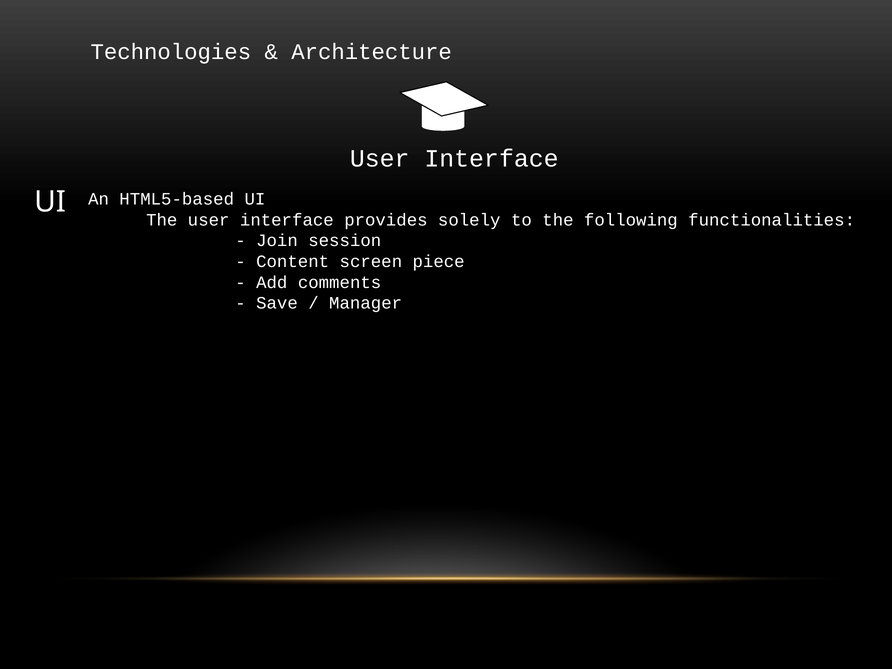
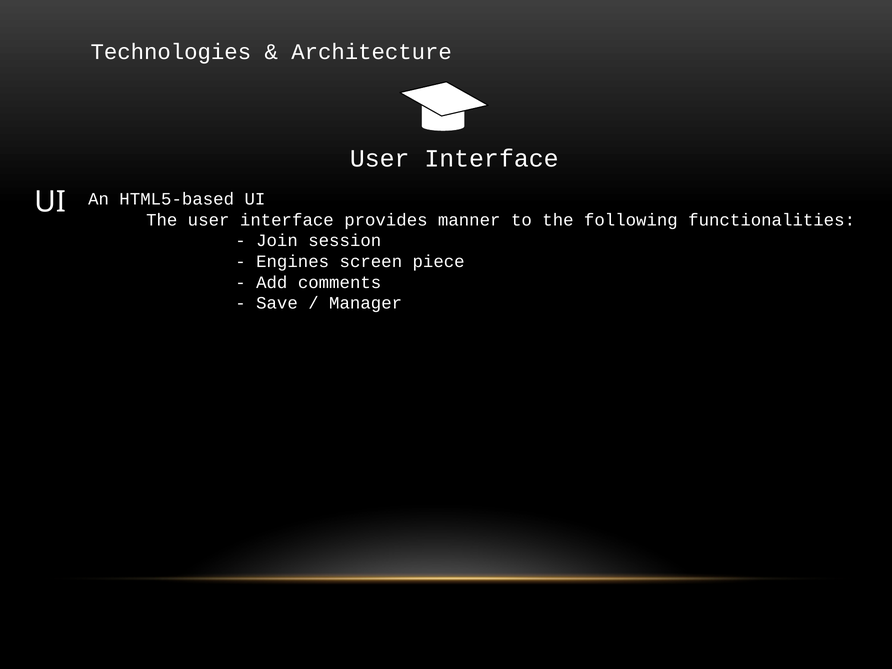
solely: solely -> manner
Content: Content -> Engines
